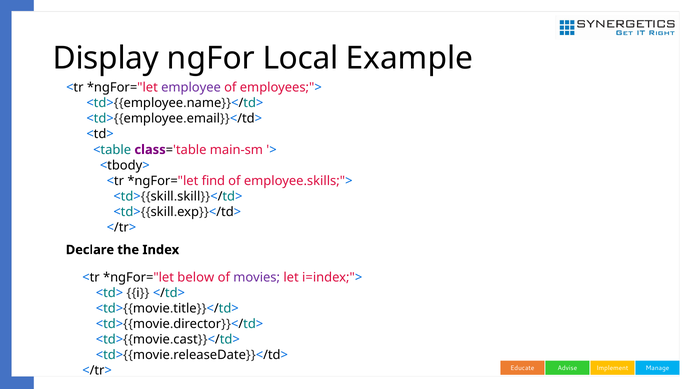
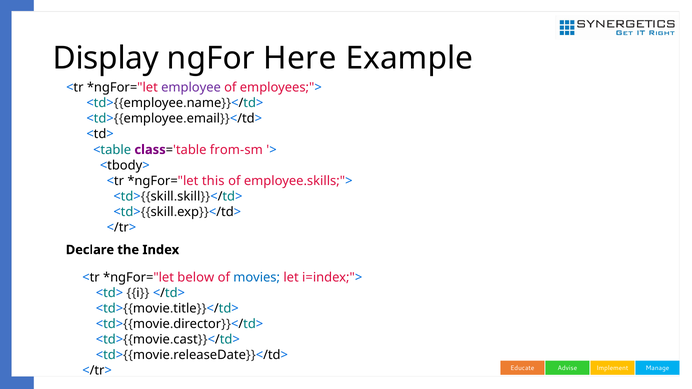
Local: Local -> Here
main-sm: main-sm -> from-sm
find: find -> this
movies colour: purple -> blue
